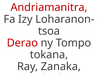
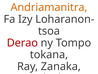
Andriamanitra colour: red -> orange
